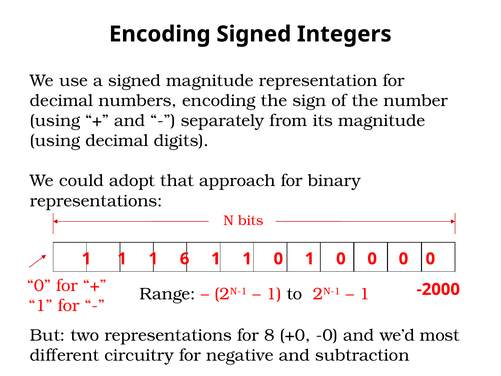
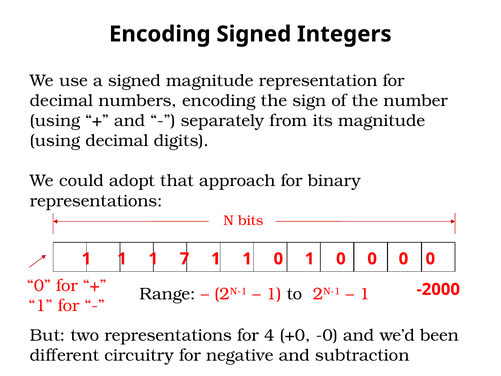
6: 6 -> 7
8: 8 -> 4
most: most -> been
